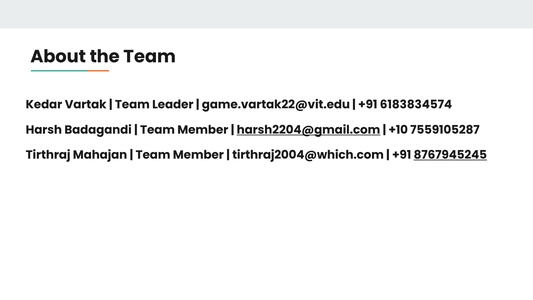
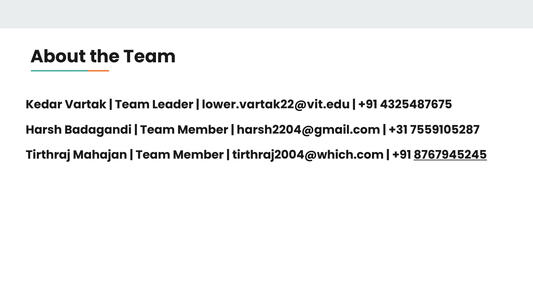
game.vartak22@vit.edu: game.vartak22@vit.edu -> lower.vartak22@vit.edu
6183834574: 6183834574 -> 4325487675
harsh2204@gmail.com underline: present -> none
+10: +10 -> +31
